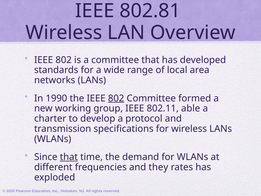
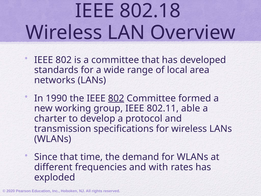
802.81: 802.81 -> 802.18
that at (69, 157) underline: present -> none
they: they -> with
